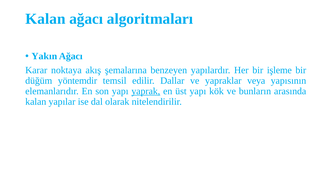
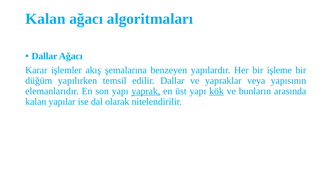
Yakın at (44, 56): Yakın -> Dallar
noktaya: noktaya -> işlemler
yöntemdir: yöntemdir -> yapılırken
kök underline: none -> present
